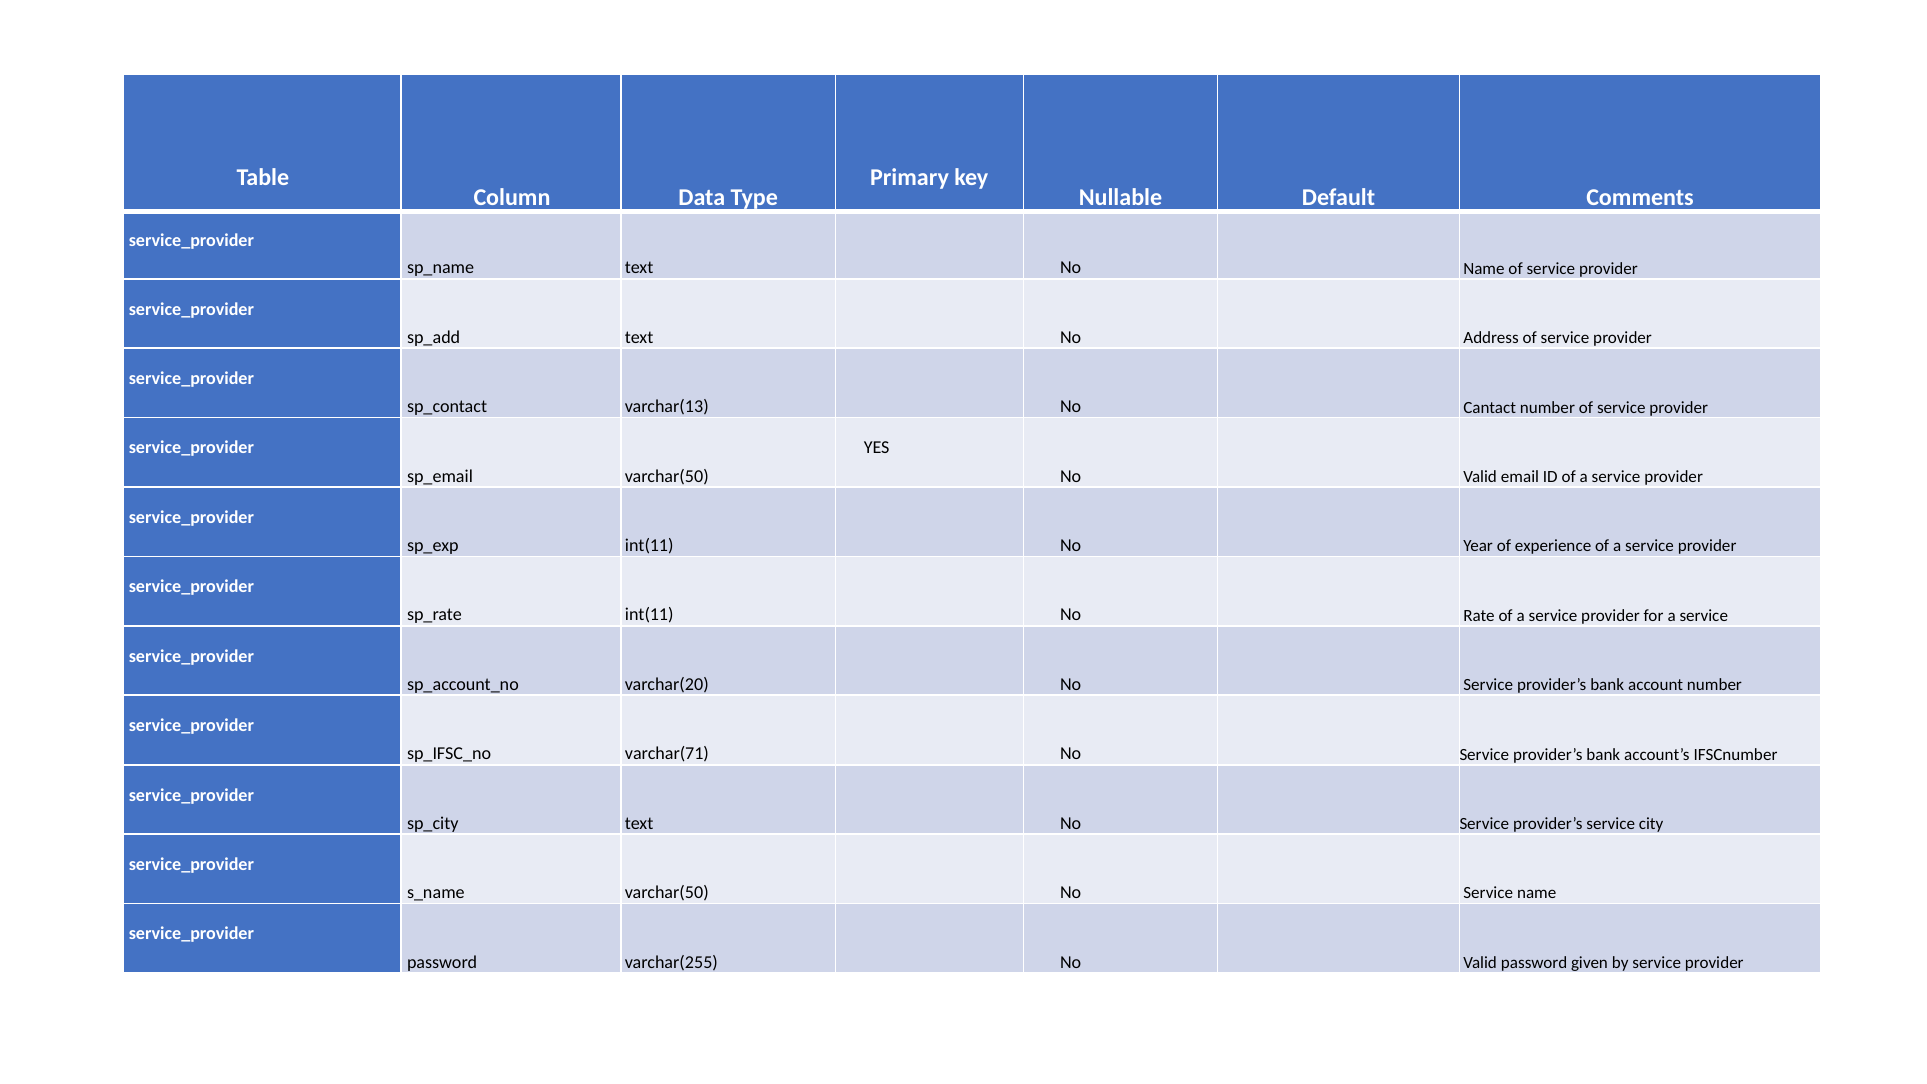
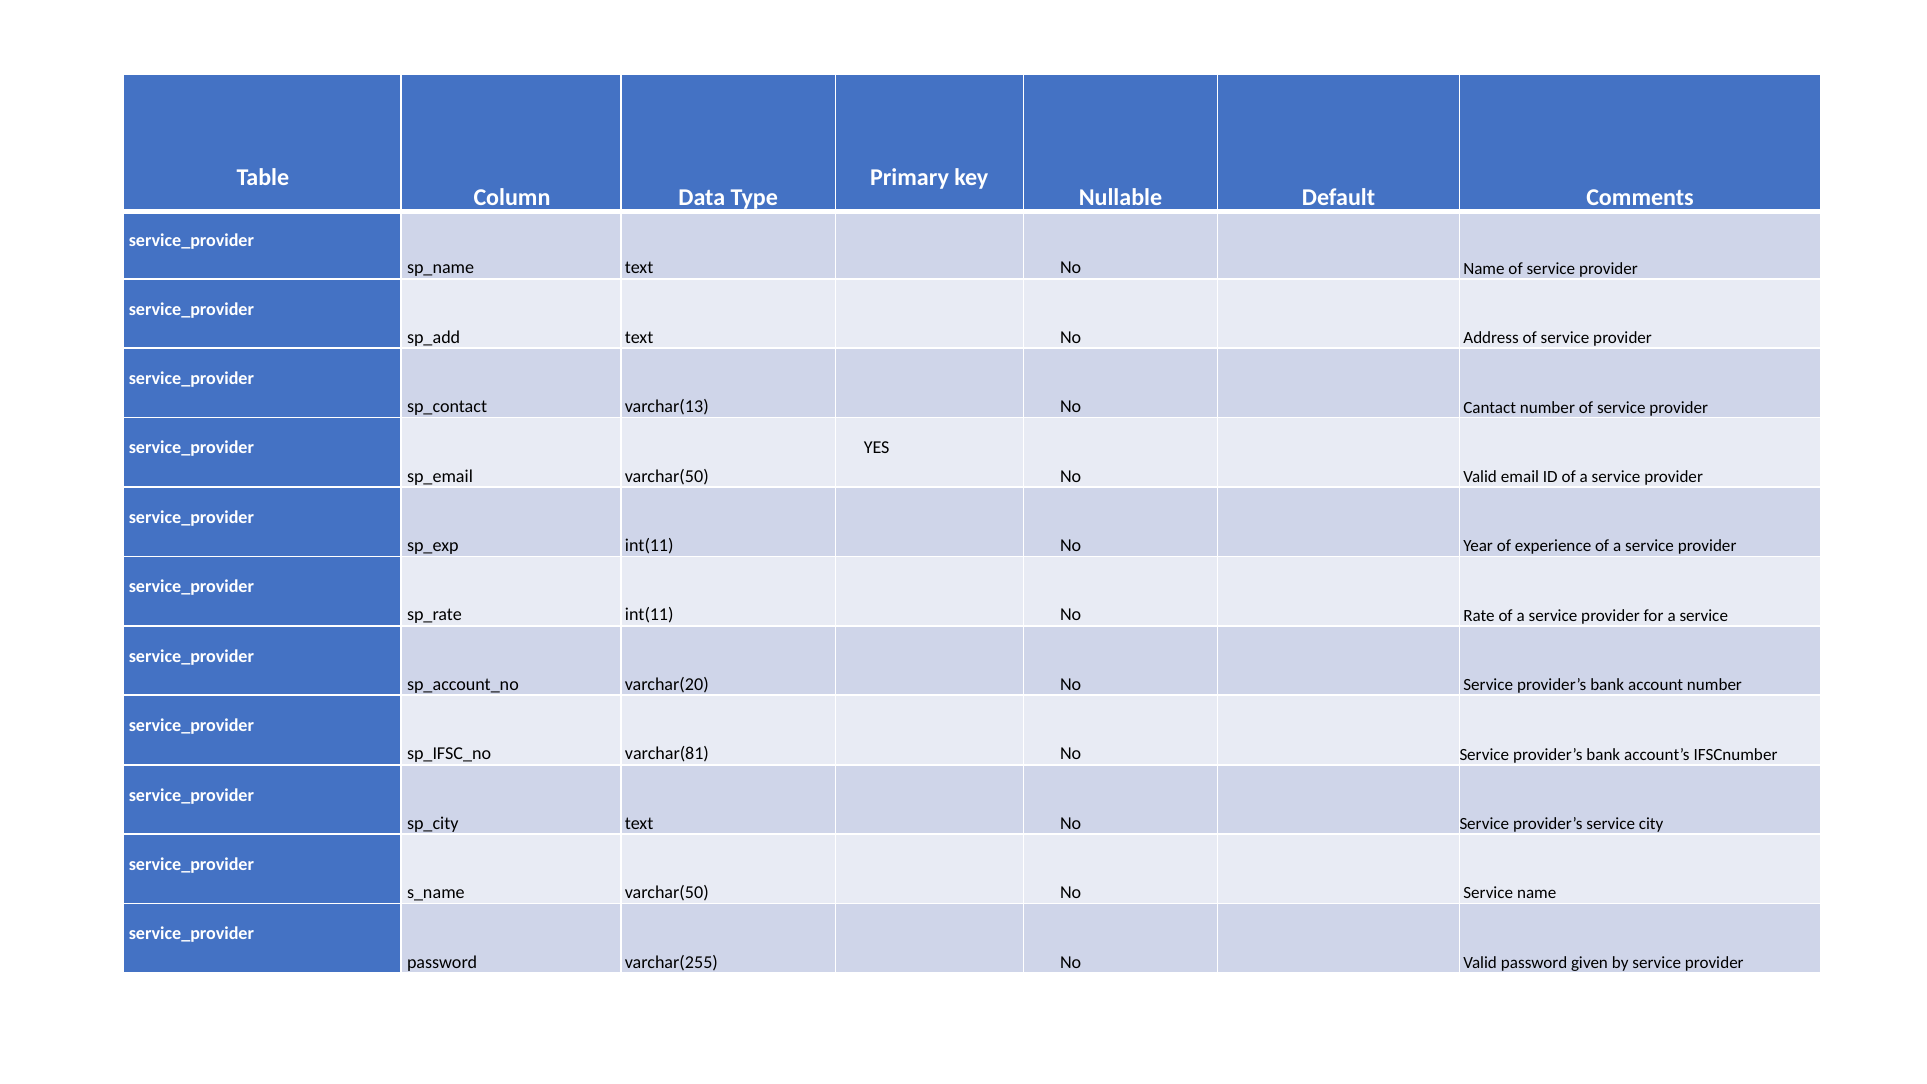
varchar(71: varchar(71 -> varchar(81
